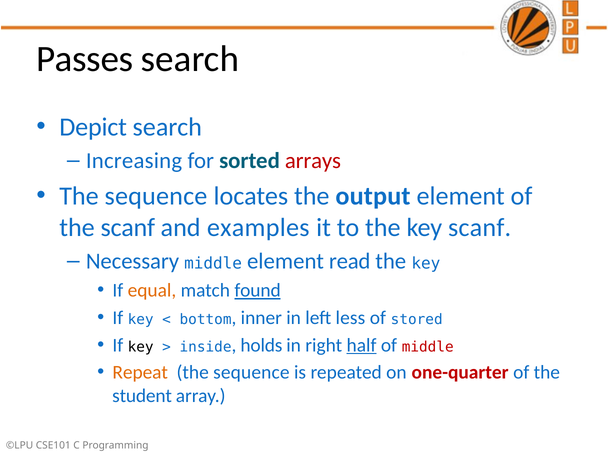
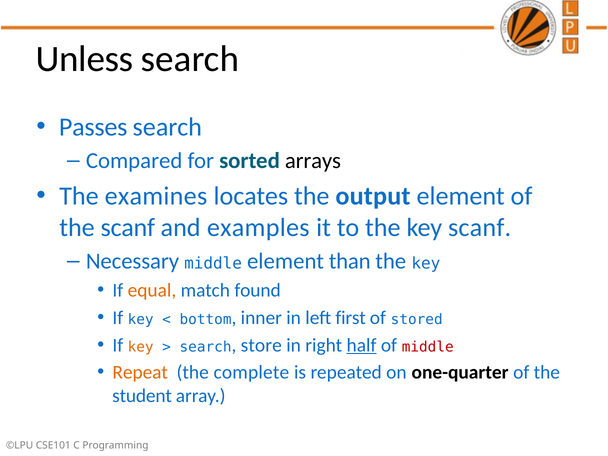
Passes: Passes -> Unless
Depict: Depict -> Passes
Increasing: Increasing -> Compared
arrays colour: red -> black
sequence at (156, 196): sequence -> examines
read: read -> than
found underline: present -> none
less: less -> first
key at (141, 347) colour: black -> orange
inside at (206, 347): inside -> search
holds: holds -> store
sequence at (251, 372): sequence -> complete
one-quarter colour: red -> black
